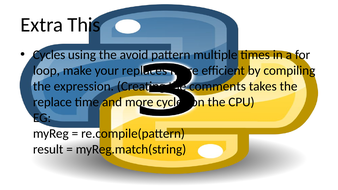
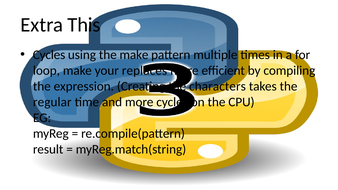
the avoid: avoid -> make
comments: comments -> characters
replace: replace -> regular
